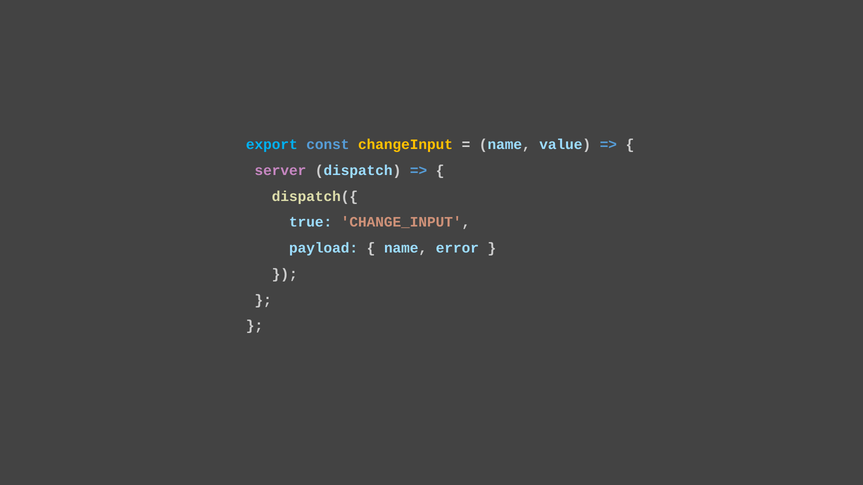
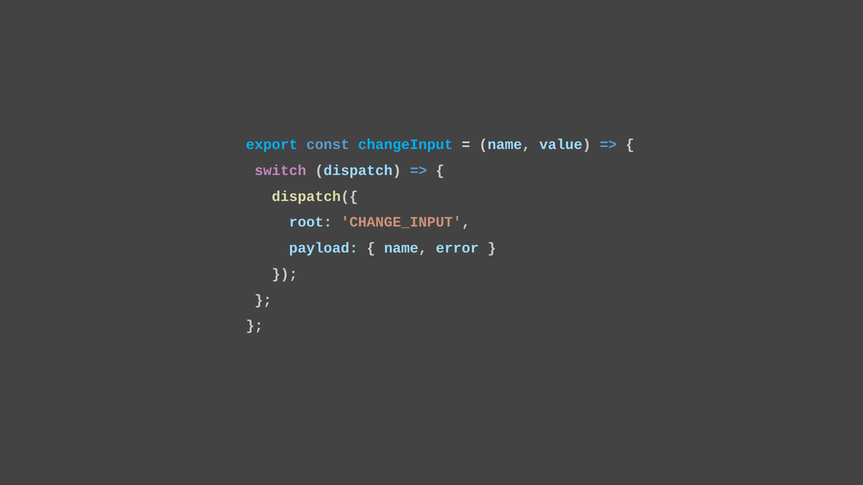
changeInput colour: yellow -> light blue
server: server -> switch
true: true -> root
